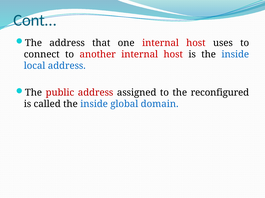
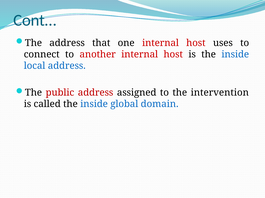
reconfigured: reconfigured -> intervention
